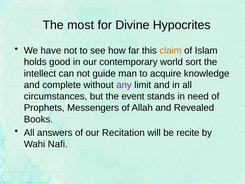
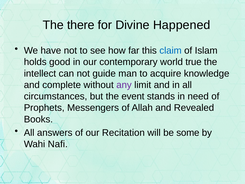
most: most -> there
Hypocrites: Hypocrites -> Happened
claim colour: orange -> blue
sort: sort -> true
recite: recite -> some
